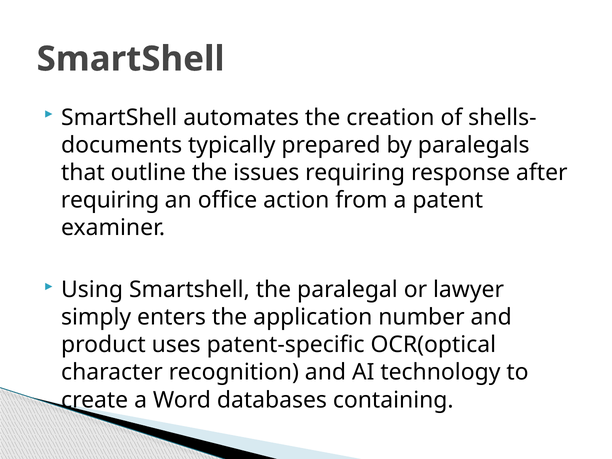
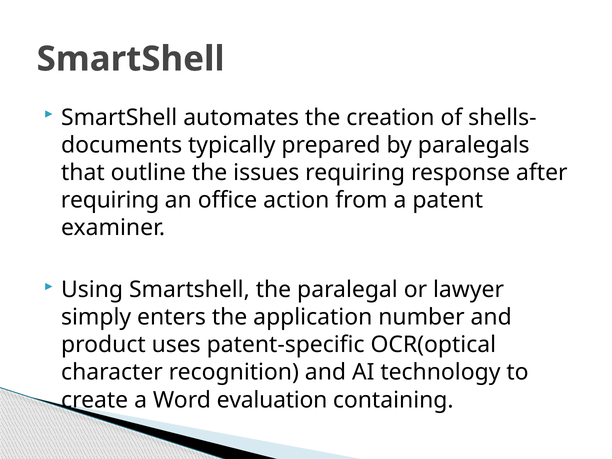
databases: databases -> evaluation
